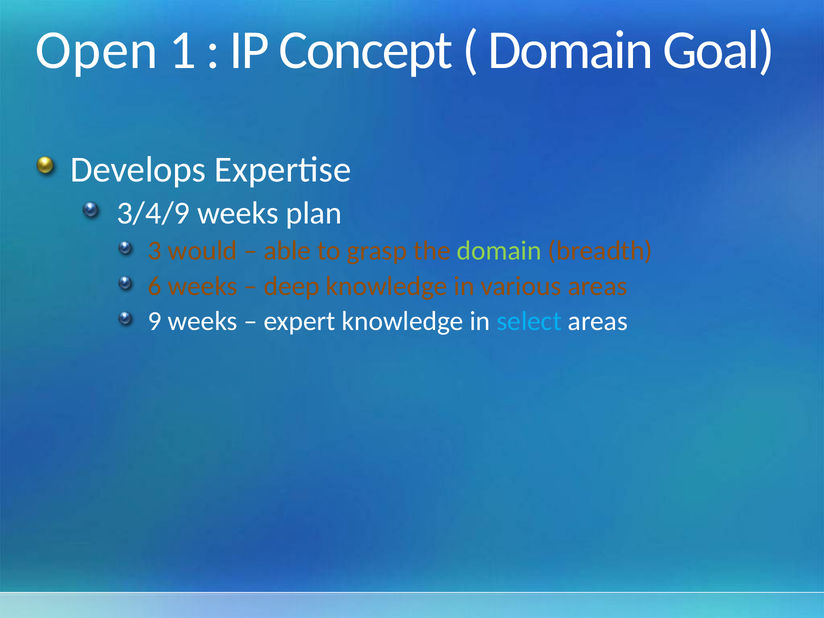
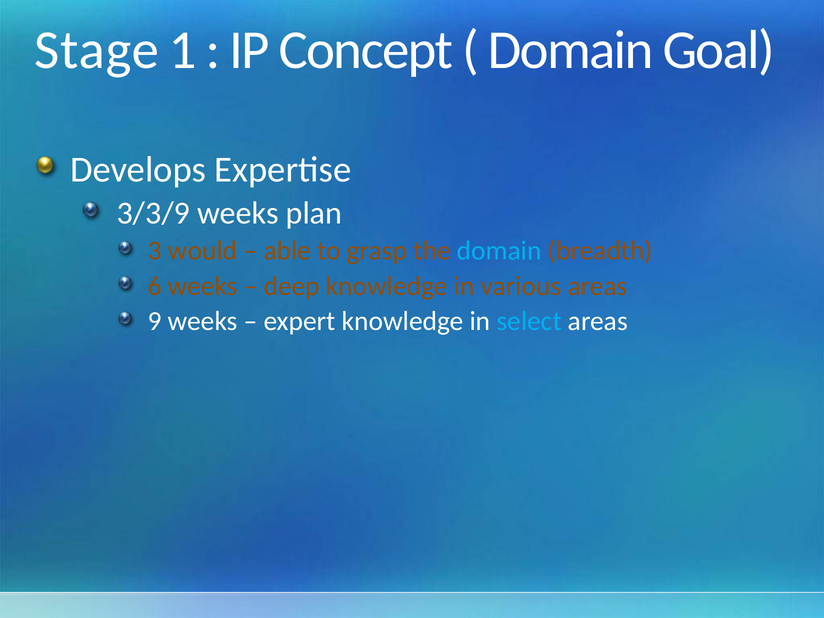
Open: Open -> Stage
3/4/9: 3/4/9 -> 3/3/9
domain at (499, 251) colour: light green -> light blue
